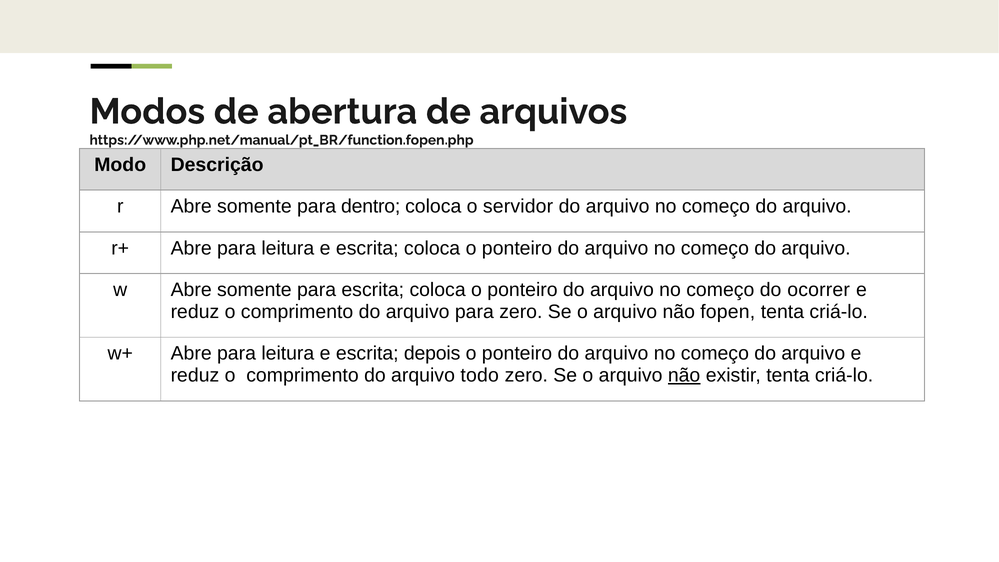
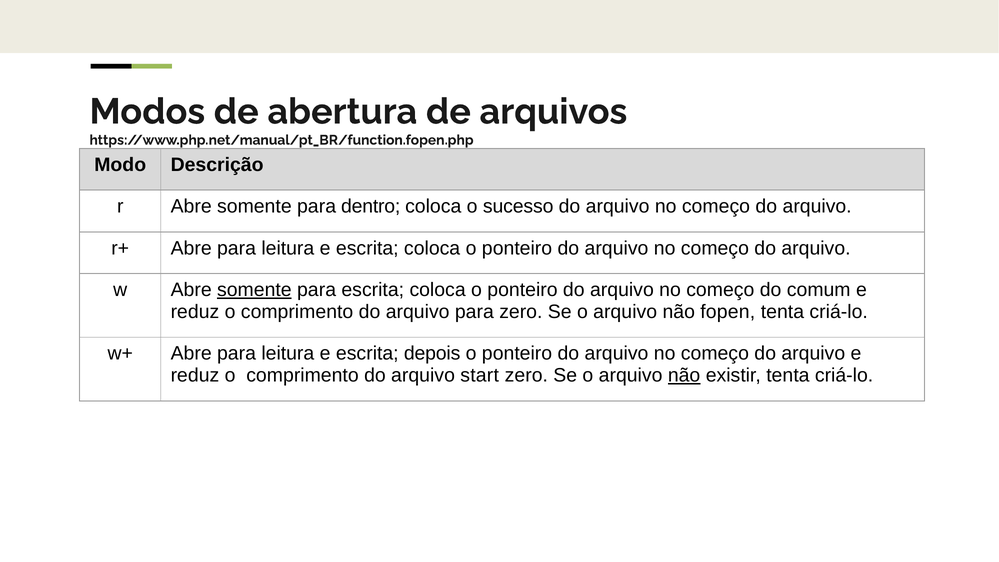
servidor: servidor -> sucesso
somente at (254, 290) underline: none -> present
ocorrer: ocorrer -> comum
todo: todo -> start
